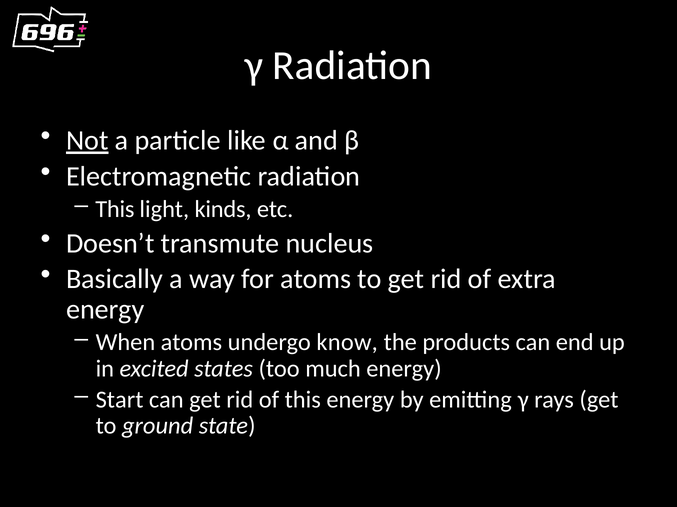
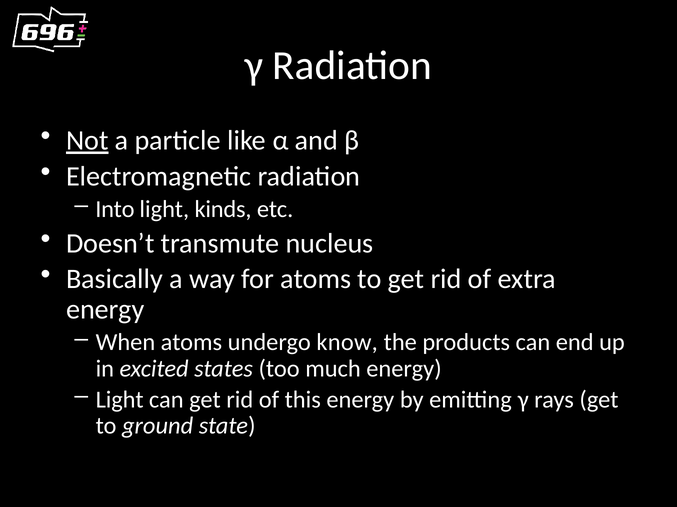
This at (115, 209): This -> Into
Start at (120, 400): Start -> Light
